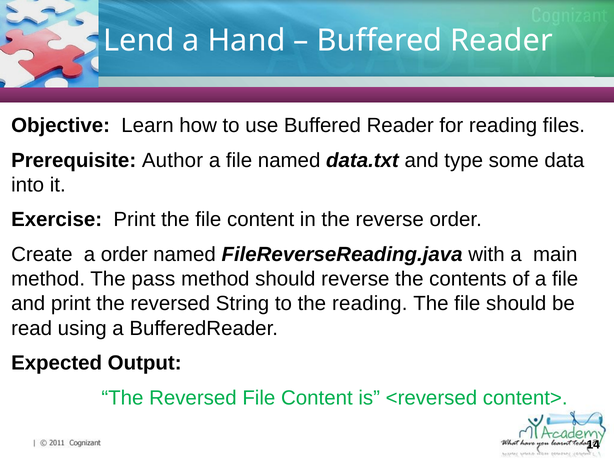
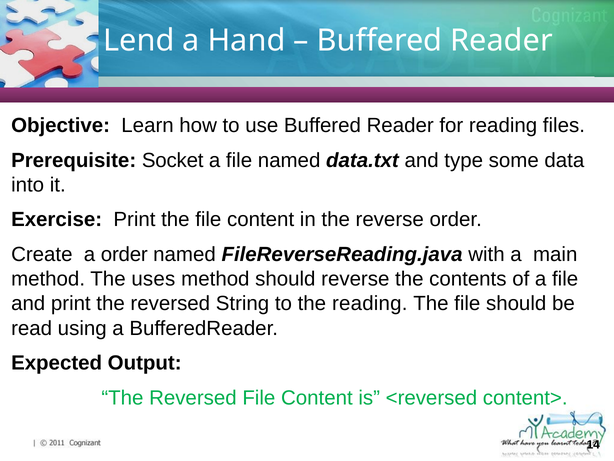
Author: Author -> Socket
pass: pass -> uses
